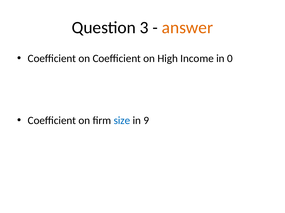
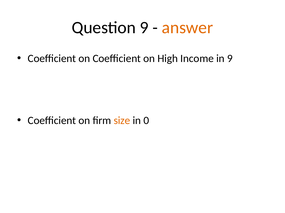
Question 3: 3 -> 9
in 0: 0 -> 9
size colour: blue -> orange
9: 9 -> 0
